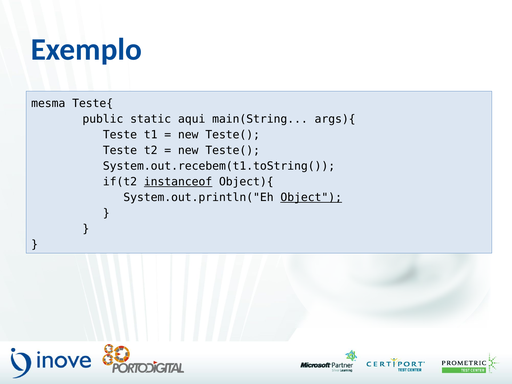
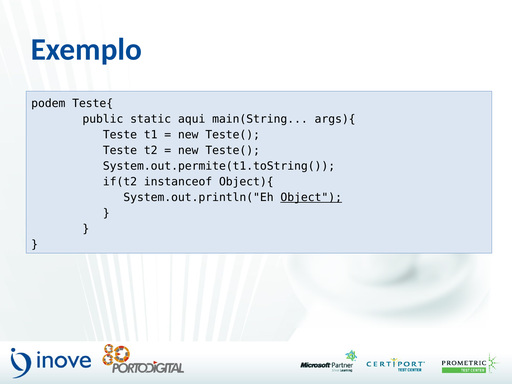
mesma: mesma -> podem
System.out.recebem(t1.toString(: System.out.recebem(t1.toString( -> System.out.permite(t1.toString(
instanceof underline: present -> none
